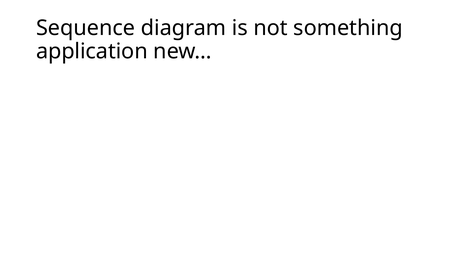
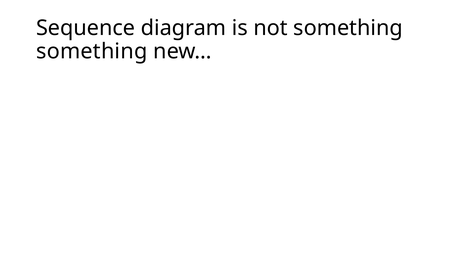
application at (92, 51): application -> something
